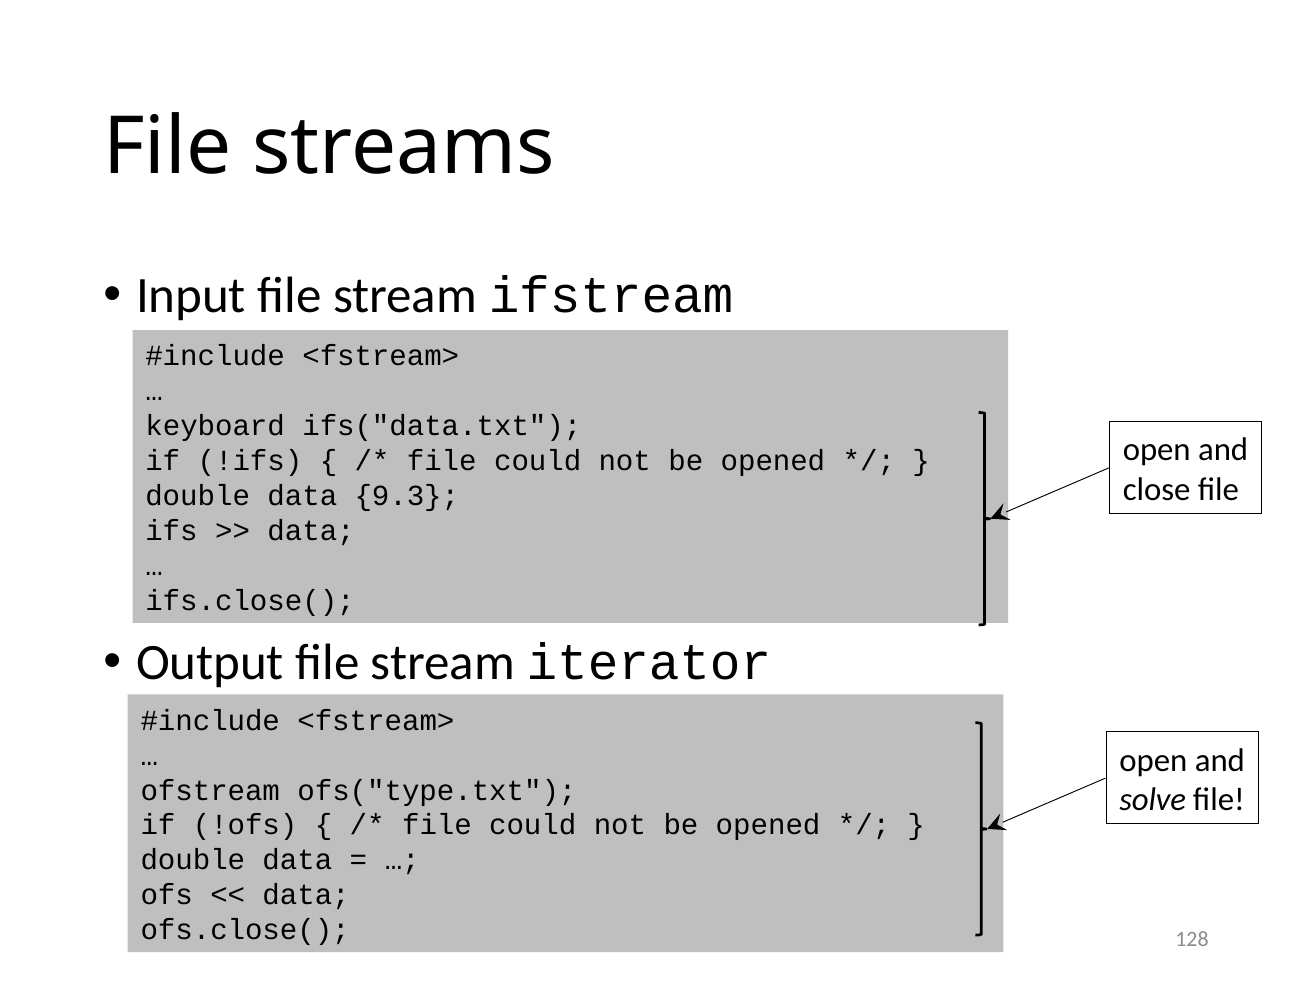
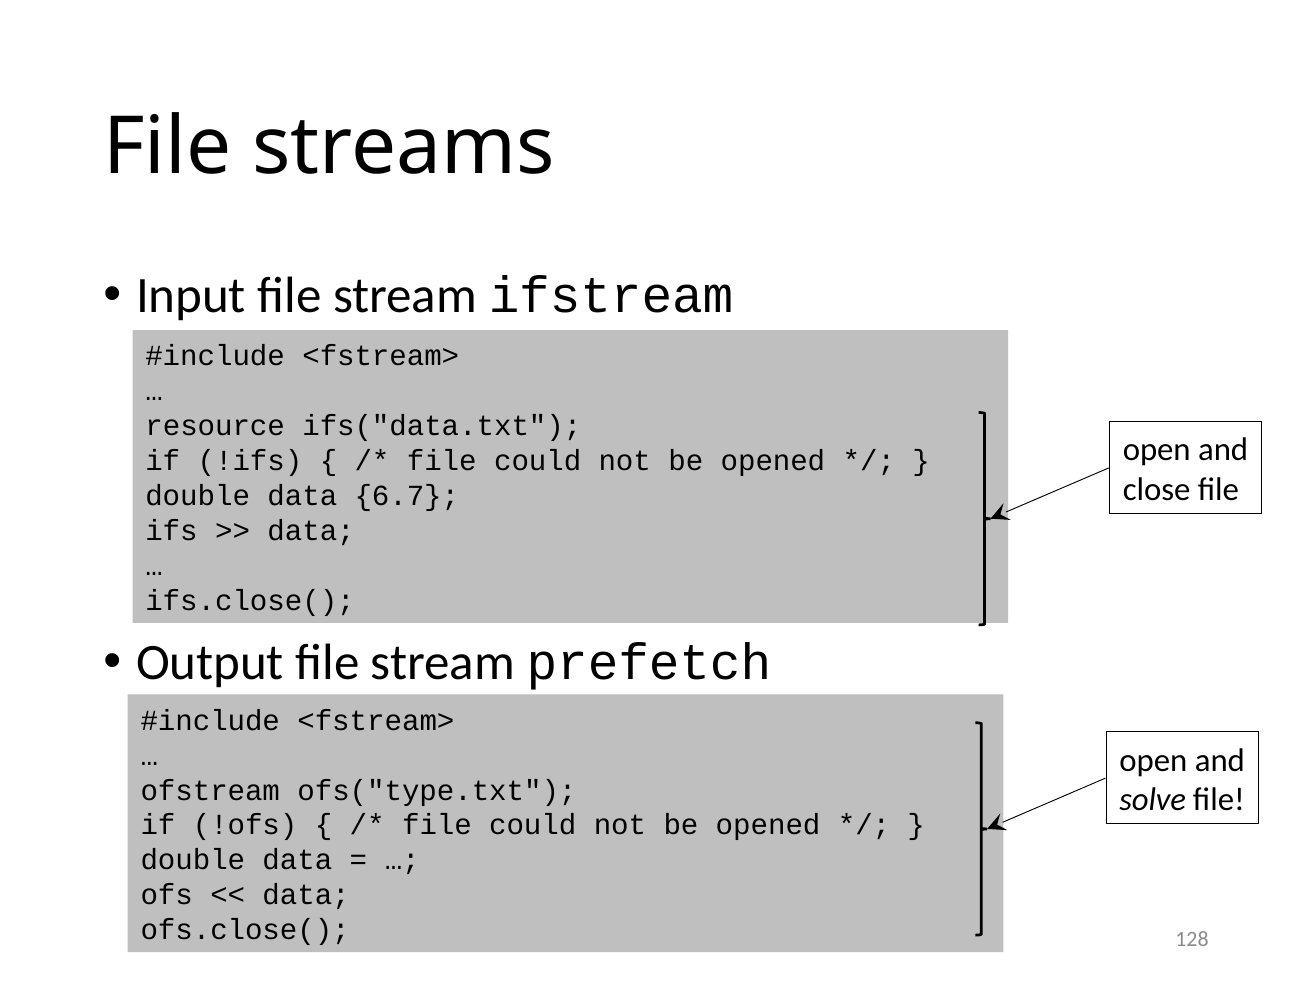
keyboard: keyboard -> resource
9.3: 9.3 -> 6.7
iterator: iterator -> prefetch
